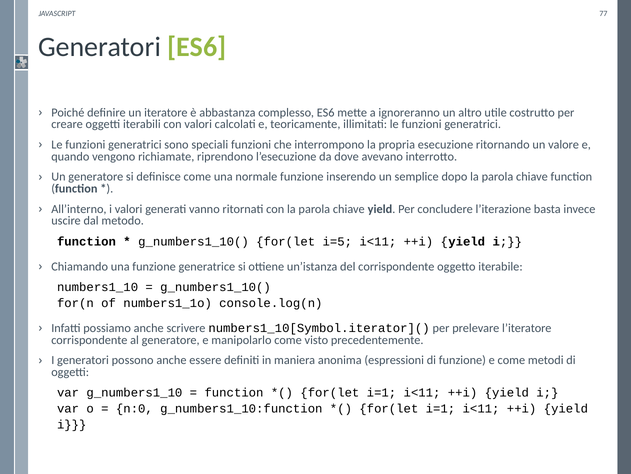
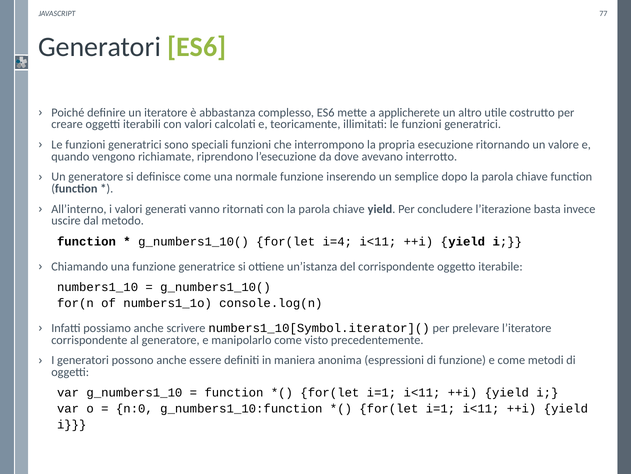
ignoreranno: ignoreranno -> applicherete
i=5: i=5 -> i=4
